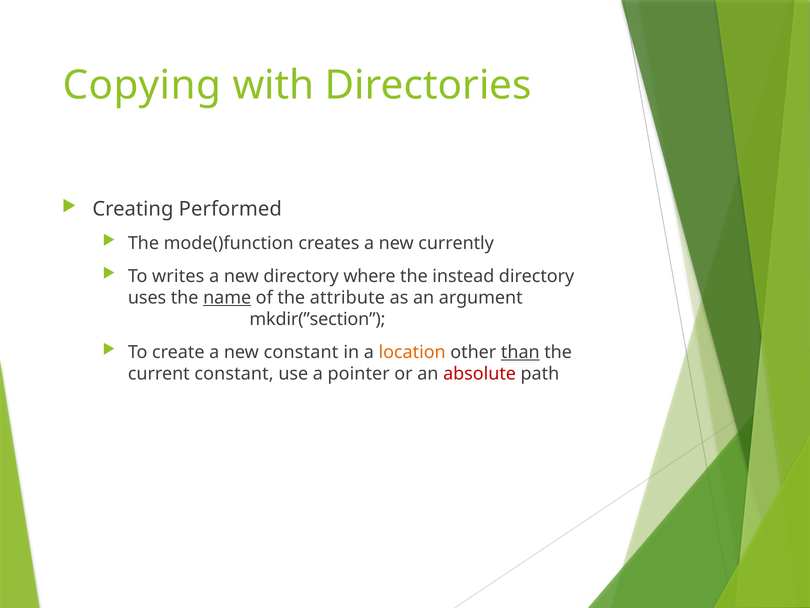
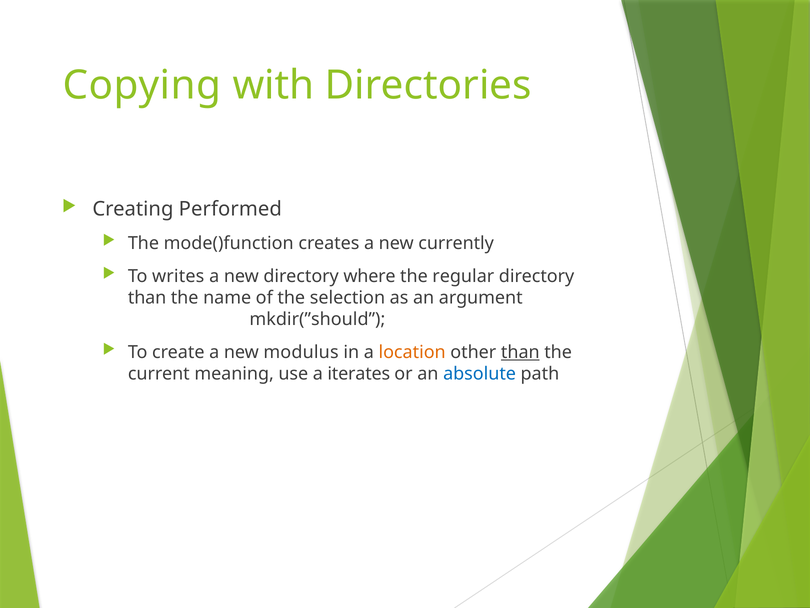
instead: instead -> regular
uses at (147, 297): uses -> than
name underline: present -> none
attribute: attribute -> selection
mkdir(”section: mkdir(”section -> mkdir(”should
new constant: constant -> modulus
current constant: constant -> meaning
pointer: pointer -> iterates
absolute colour: red -> blue
